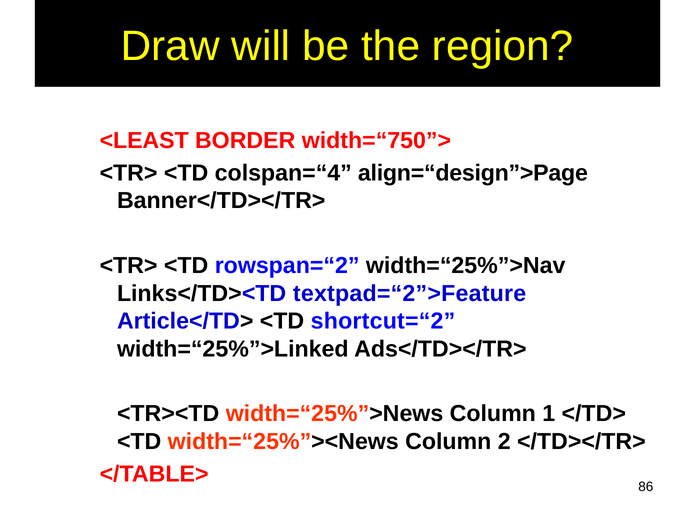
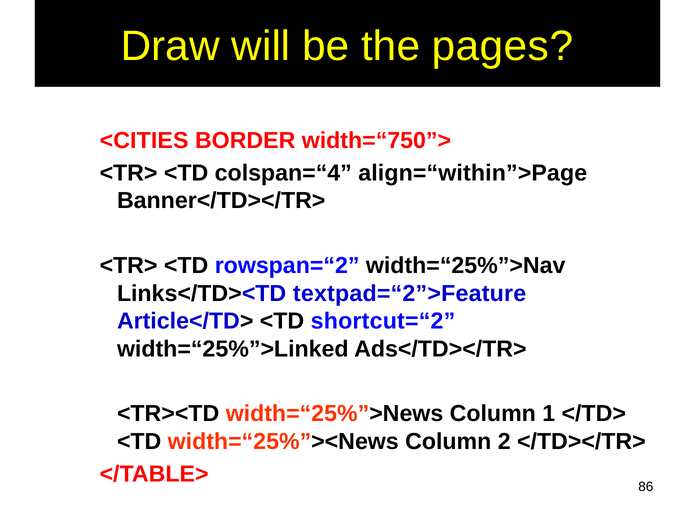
region: region -> pages
<LEAST: <LEAST -> <CITIES
align=“design”>Page: align=“design”>Page -> align=“within”>Page
